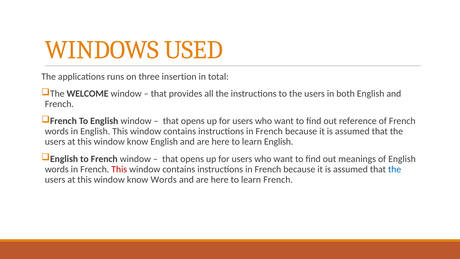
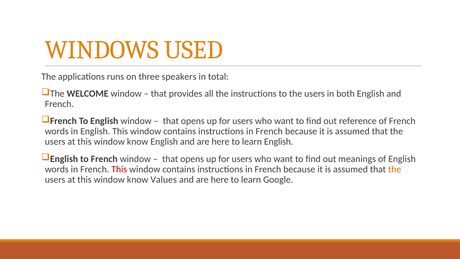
insertion: insertion -> speakers
the at (395, 169) colour: blue -> orange
know Words: Words -> Values
learn French: French -> Google
